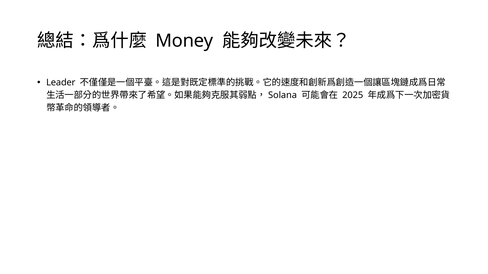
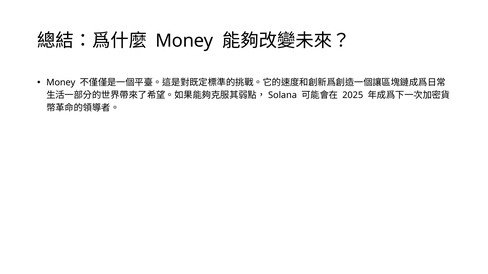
Leader at (61, 83): Leader -> Money
